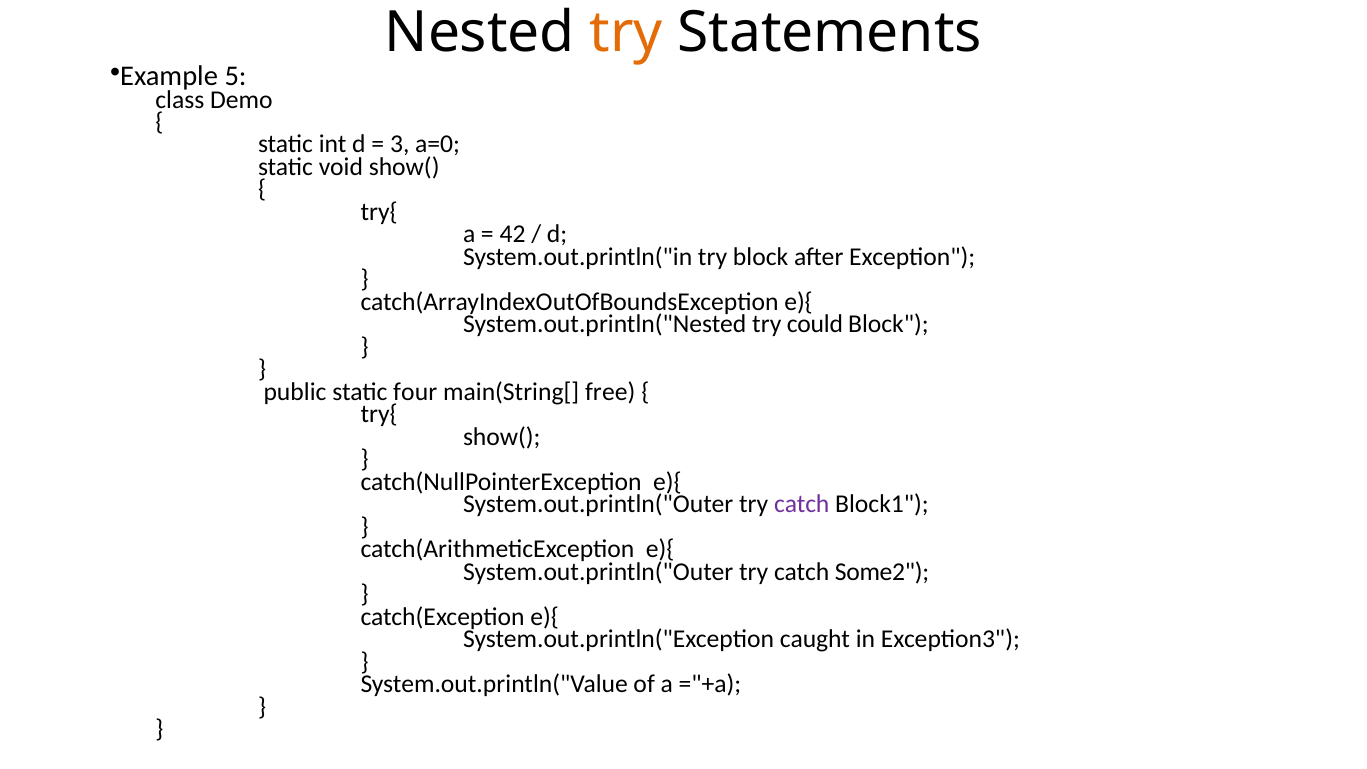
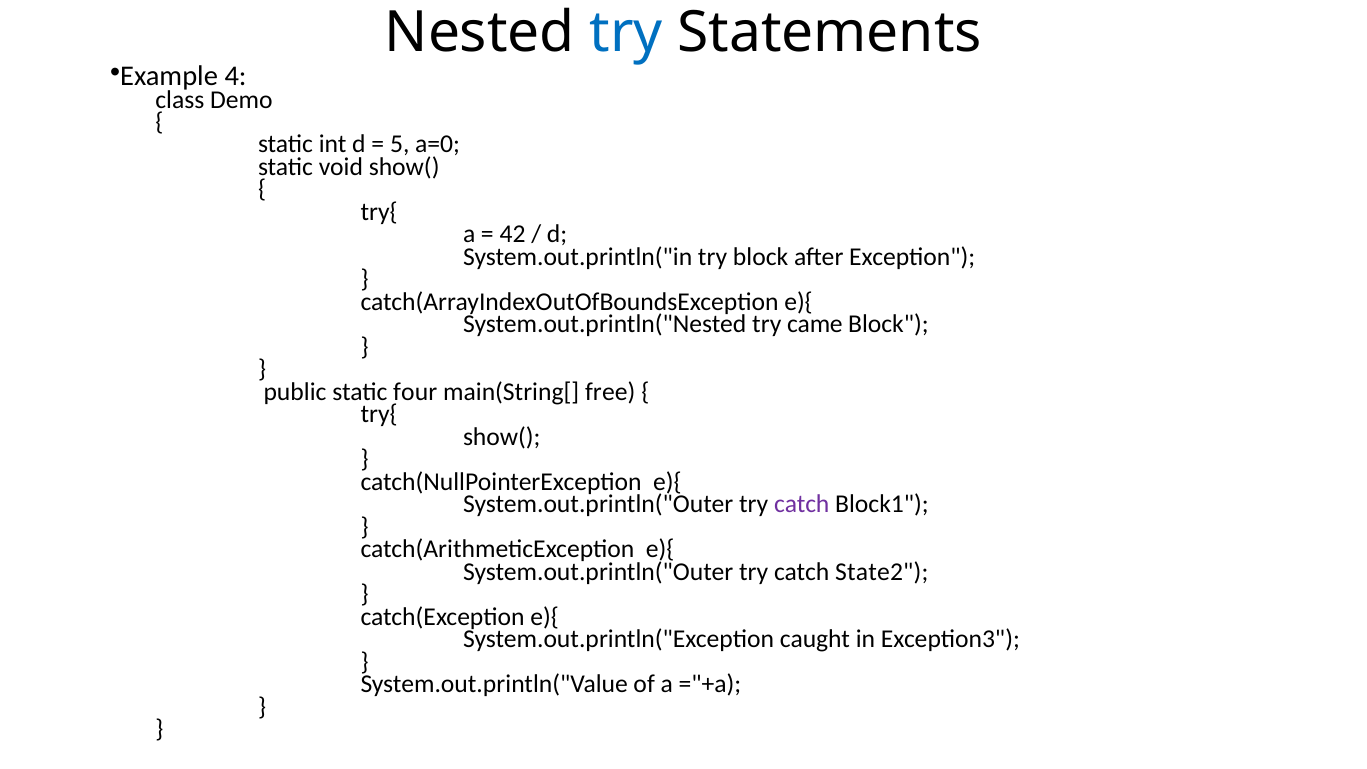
try at (626, 33) colour: orange -> blue
5: 5 -> 4
3: 3 -> 5
could: could -> came
Some2: Some2 -> State2
